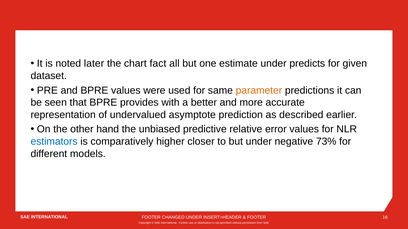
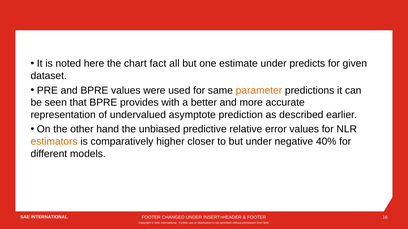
later: later -> here
estimators colour: blue -> orange
73%: 73% -> 40%
